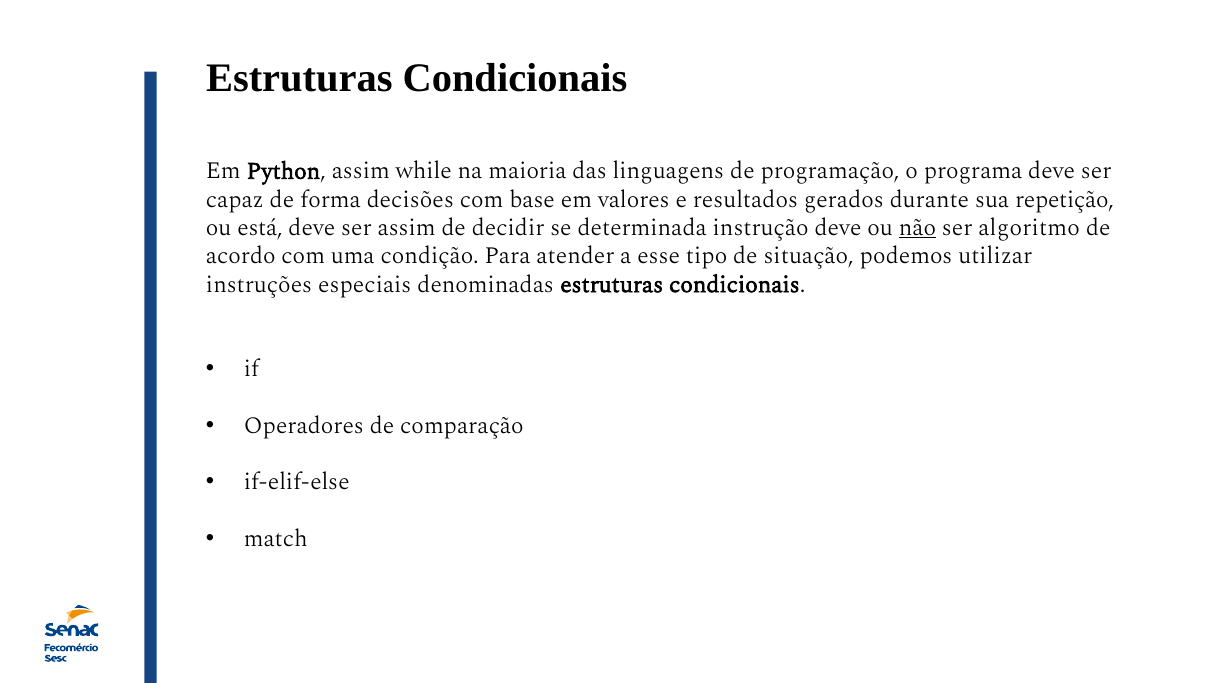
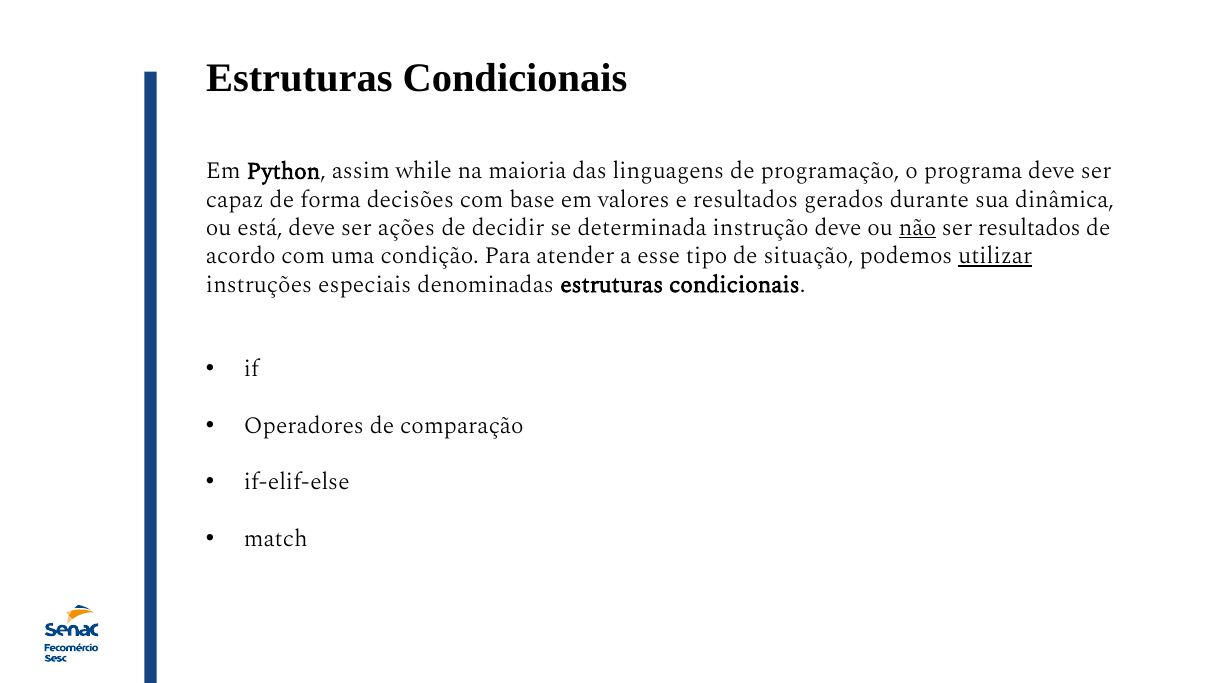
repetição: repetição -> dinâmica
ser assim: assim -> ações
ser algoritmo: algoritmo -> resultados
utilizar underline: none -> present
